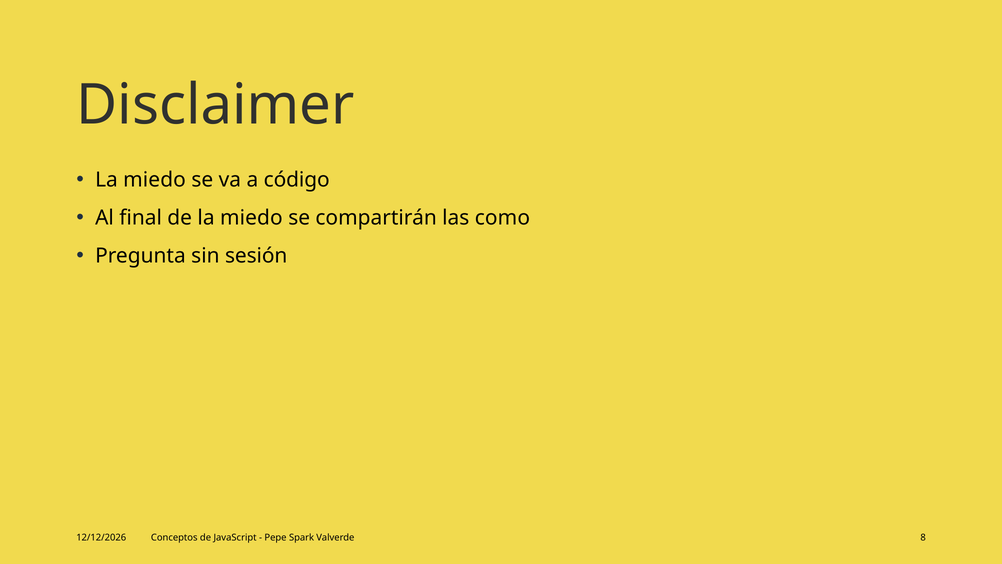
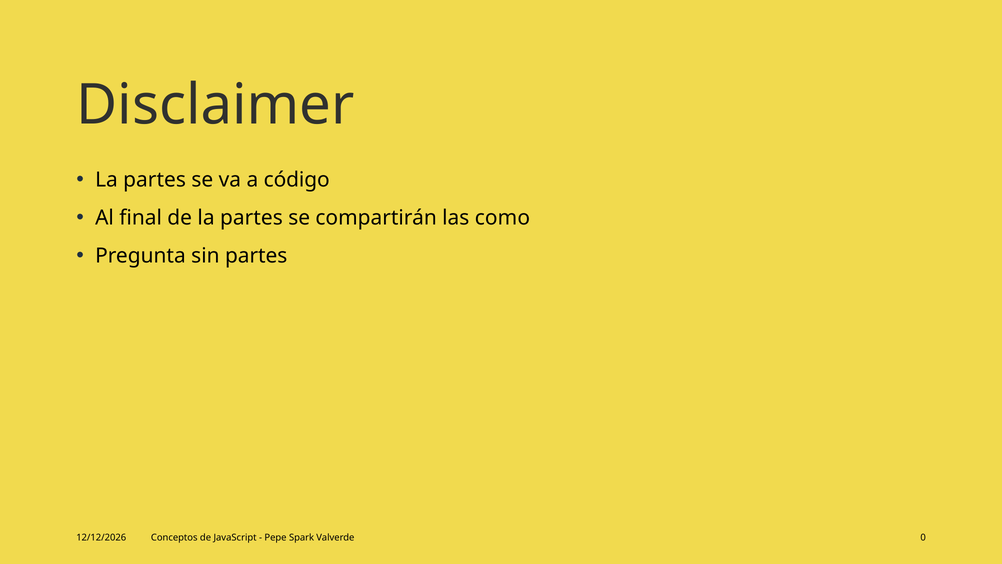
miedo at (155, 180): miedo -> partes
de la miedo: miedo -> partes
sin sesión: sesión -> partes
8: 8 -> 0
